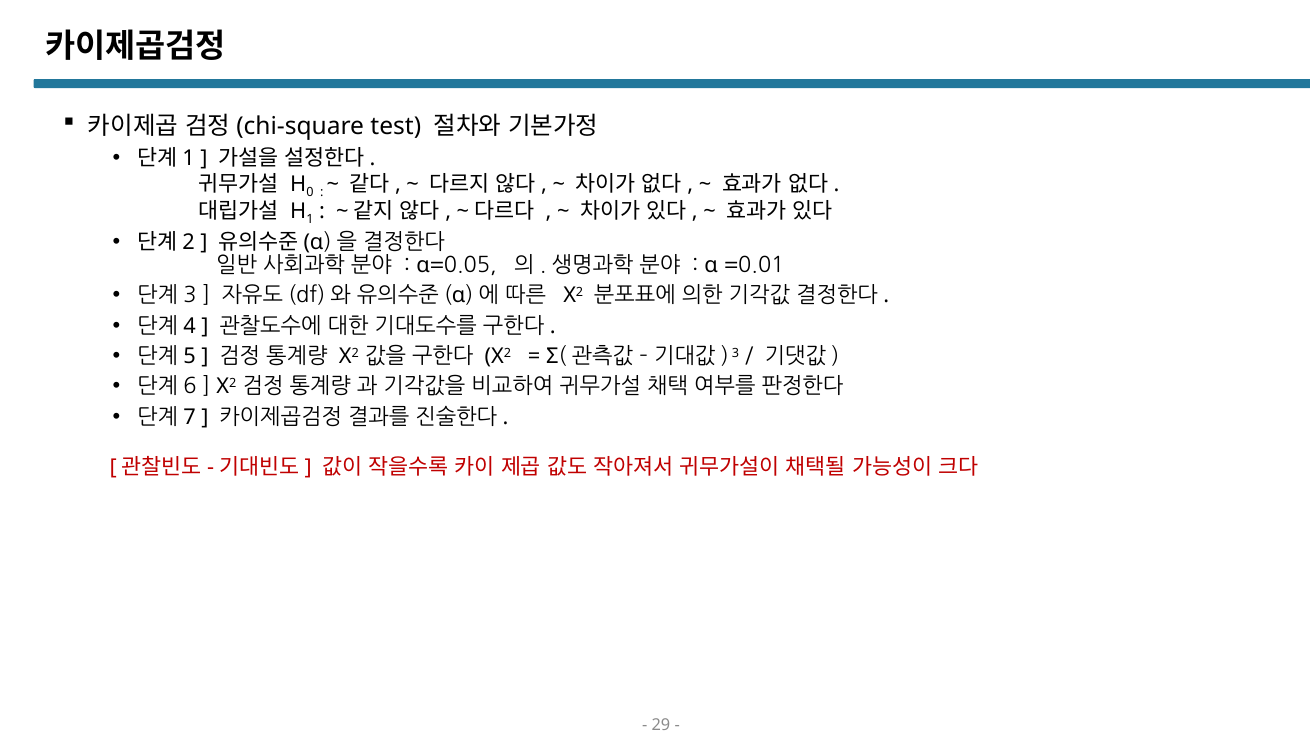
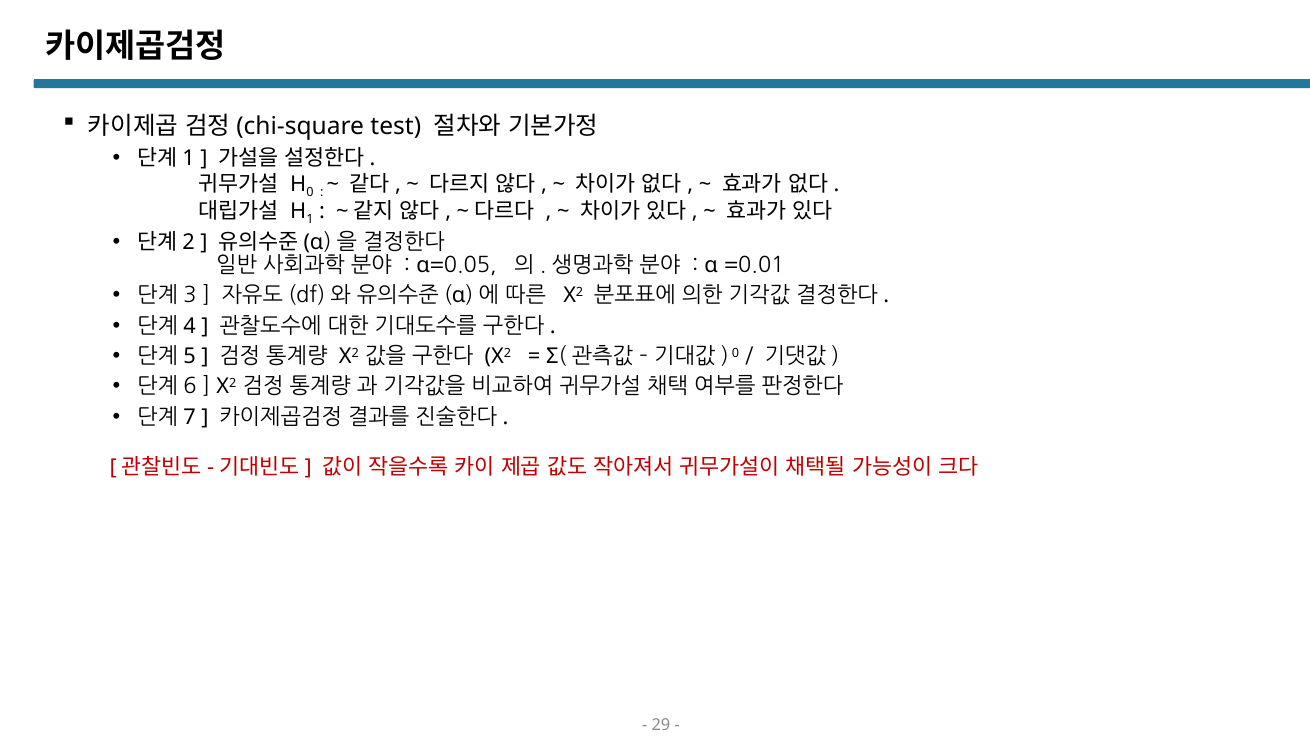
3 at (736, 353): 3 -> 0
